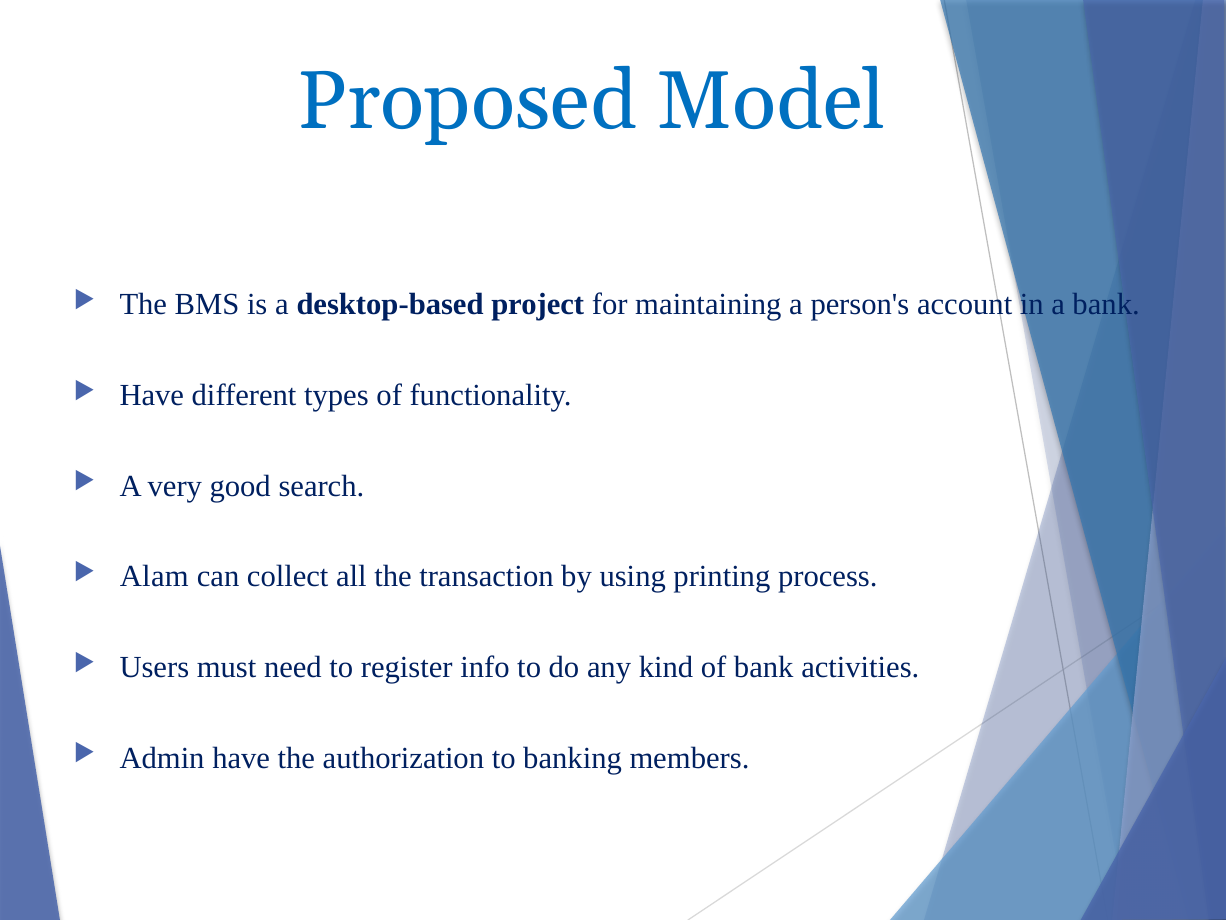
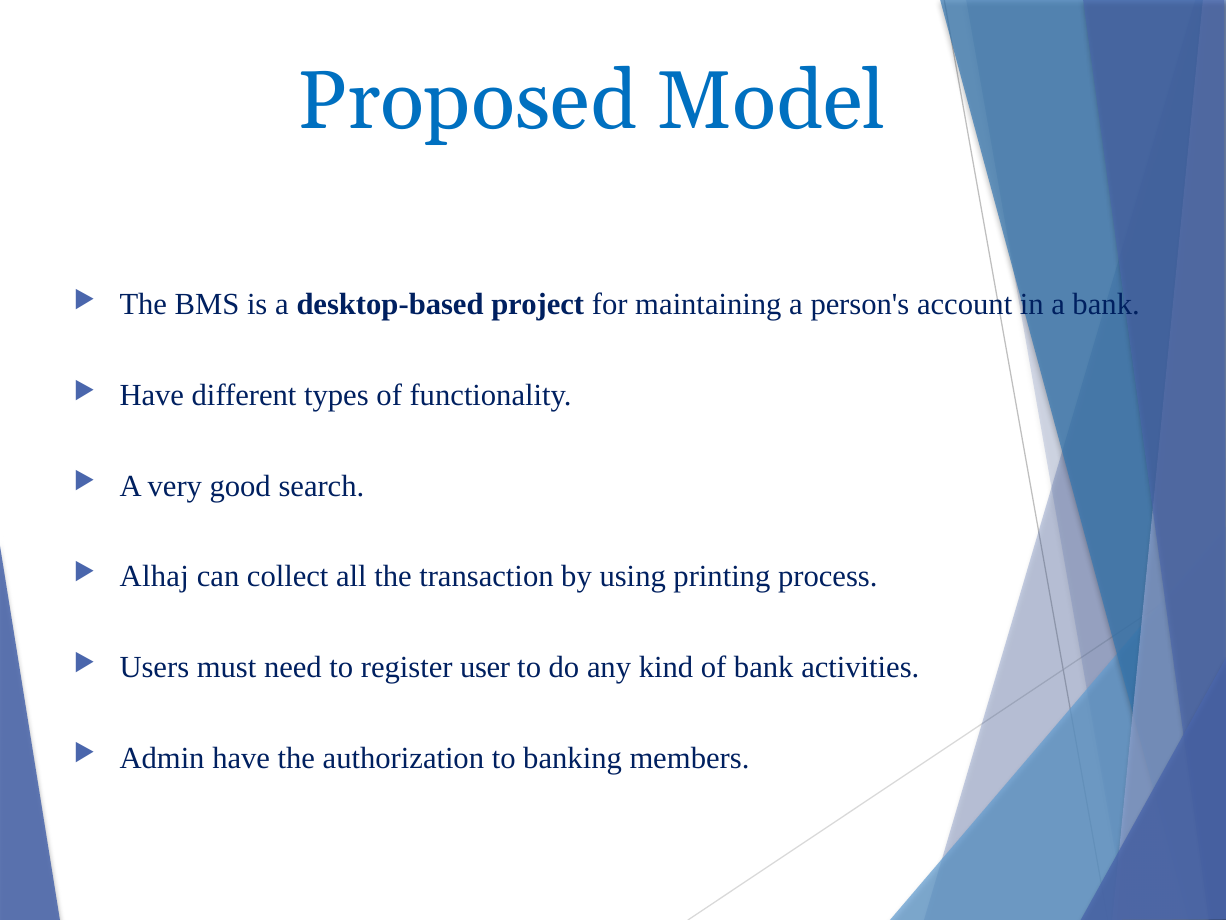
Alam: Alam -> Alhaj
info: info -> user
